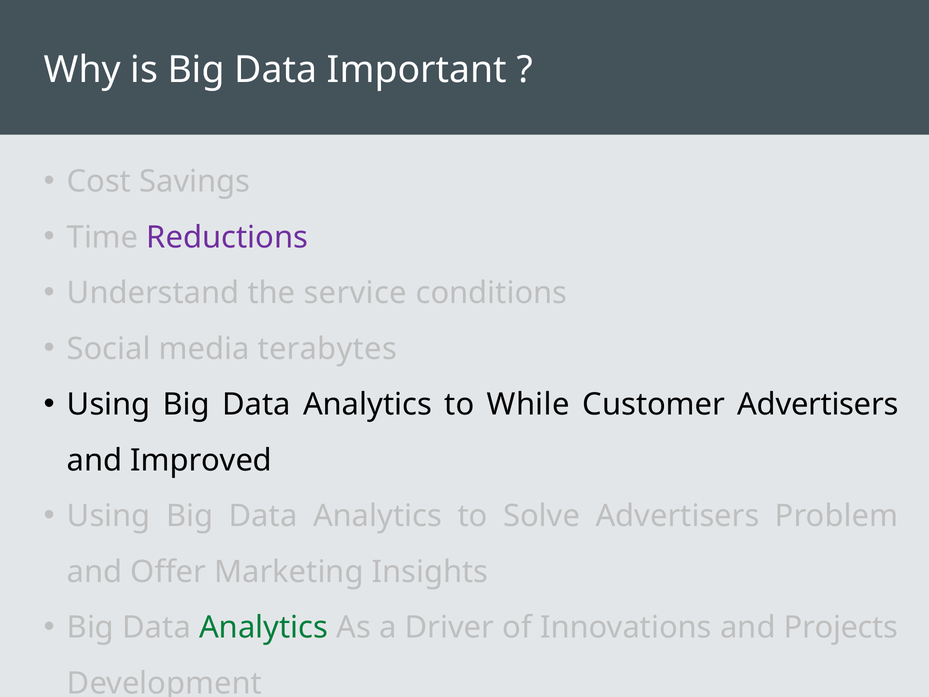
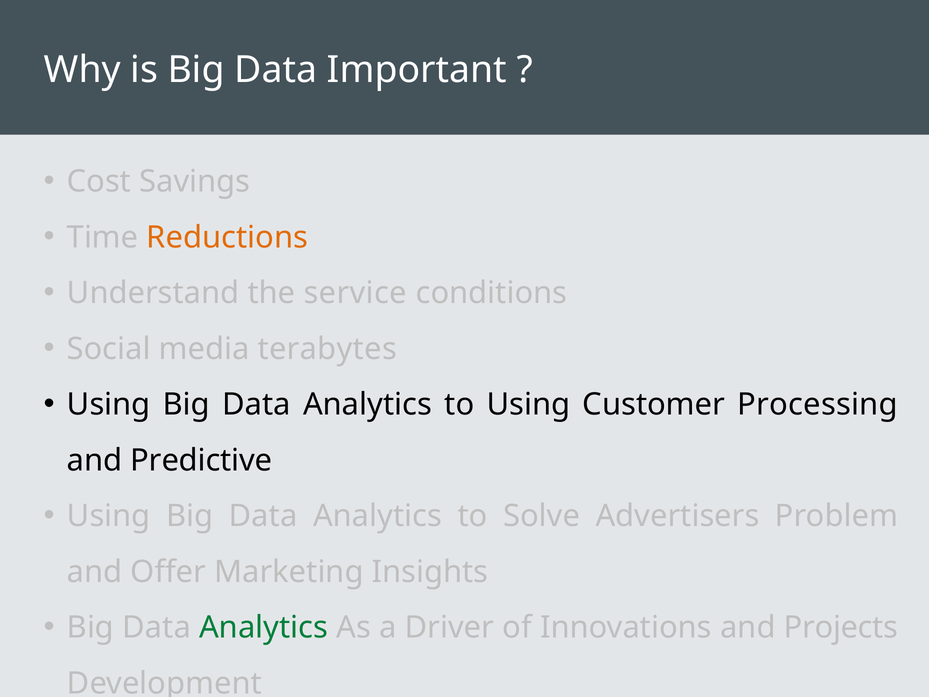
Reductions colour: purple -> orange
to While: While -> Using
Customer Advertisers: Advertisers -> Processing
Improved: Improved -> Predictive
